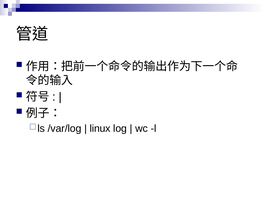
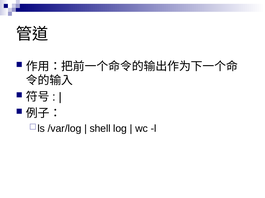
linux: linux -> shell
